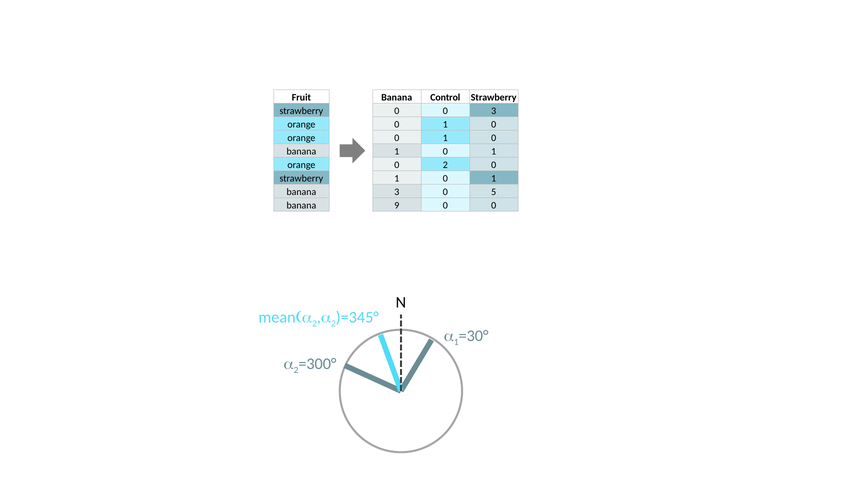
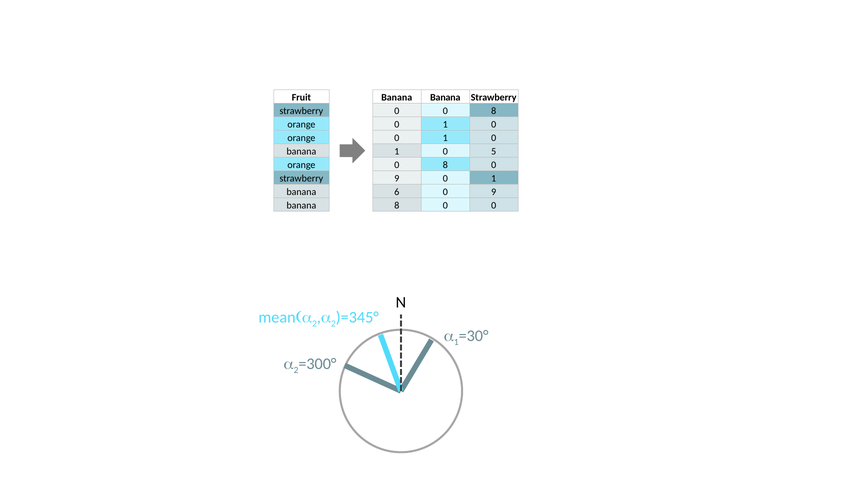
Banana Control: Control -> Banana
0 0 3: 3 -> 8
banana 1 0 1: 1 -> 5
orange 0 2: 2 -> 8
strawberry 1: 1 -> 9
banana 3: 3 -> 6
0 5: 5 -> 9
banana 9: 9 -> 8
